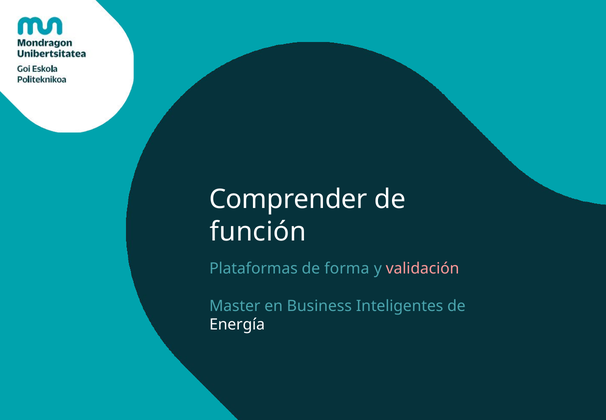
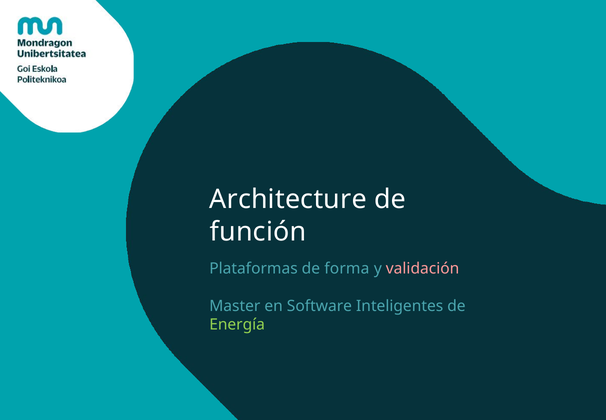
Comprender: Comprender -> Architecture
Business: Business -> Software
Energía colour: white -> light green
